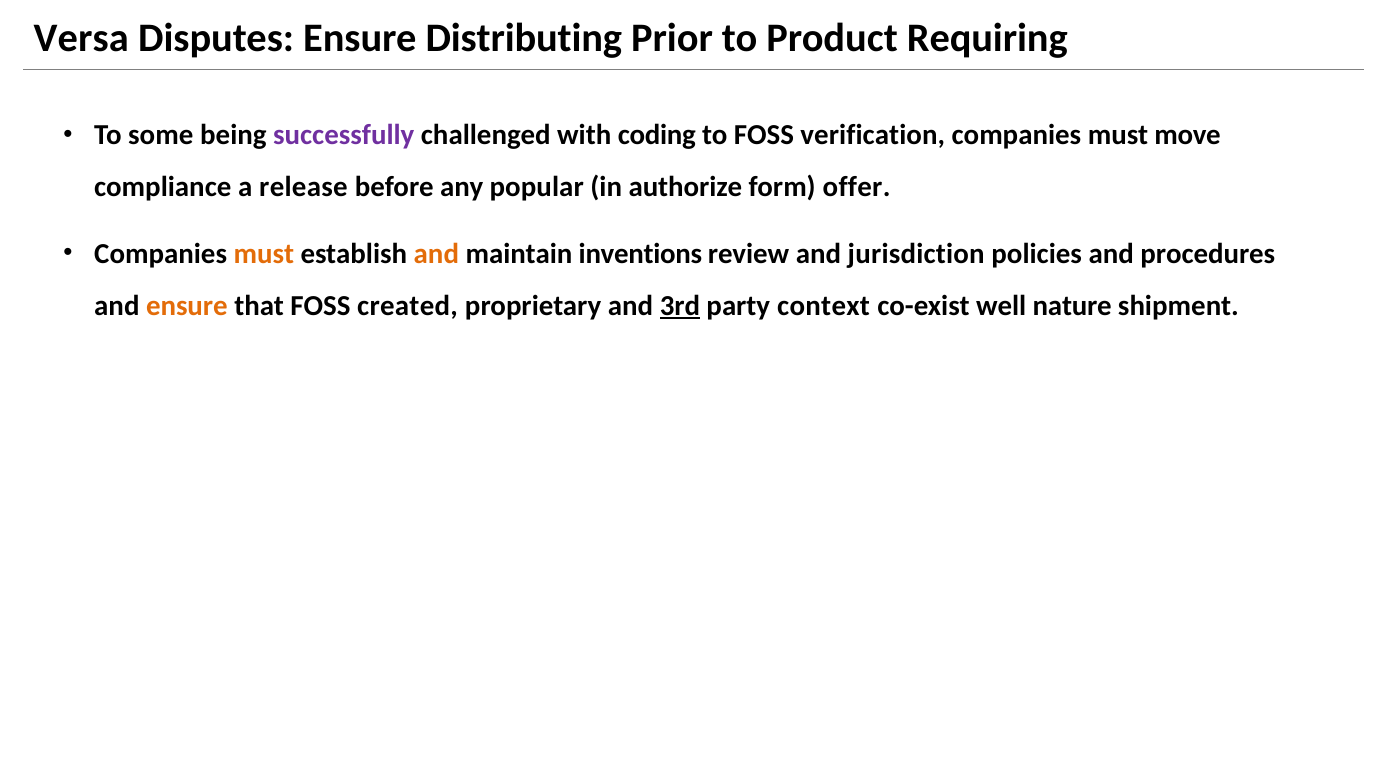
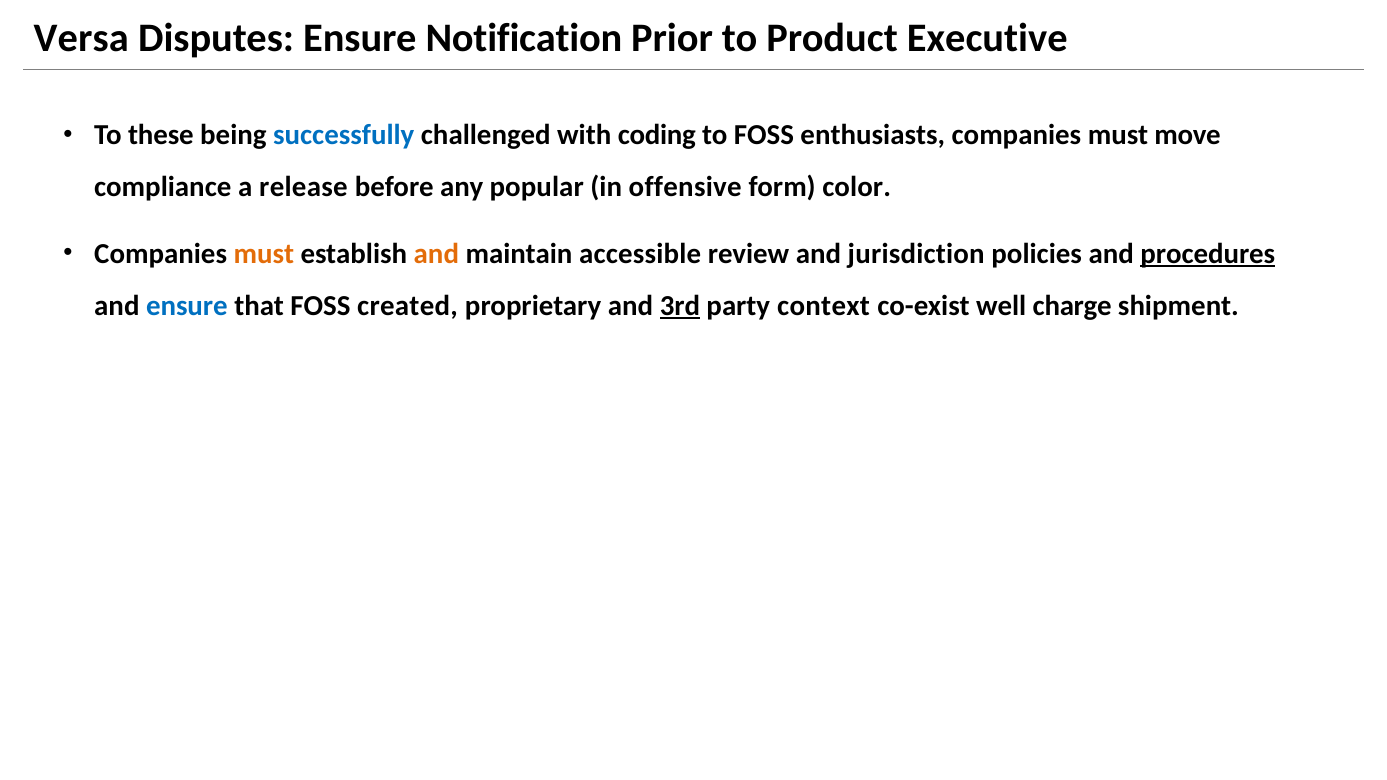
Distributing: Distributing -> Notification
Requiring: Requiring -> Executive
some: some -> these
successfully colour: purple -> blue
verification: verification -> enthusiasts
authorize: authorize -> offensive
offer: offer -> color
inventions: inventions -> accessible
procedures underline: none -> present
ensure at (187, 306) colour: orange -> blue
nature: nature -> charge
